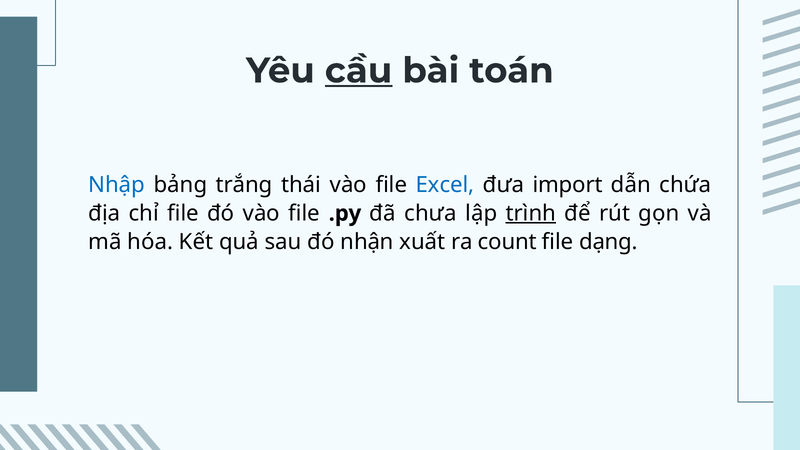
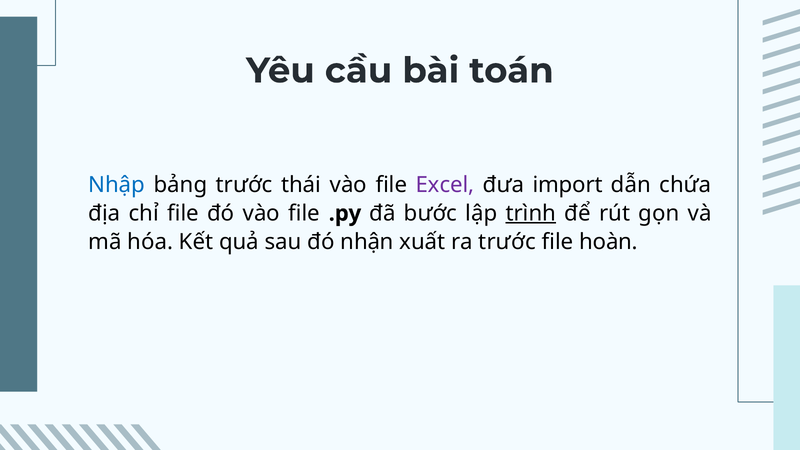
cầu underline: present -> none
bảng trắng: trắng -> trước
Excel colour: blue -> purple
chưa: chưa -> bước
ra count: count -> trước
dạng: dạng -> hoàn
